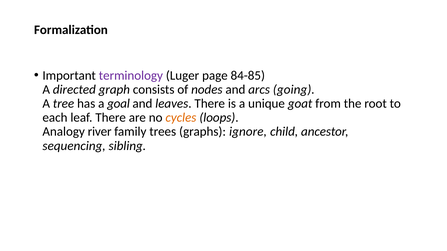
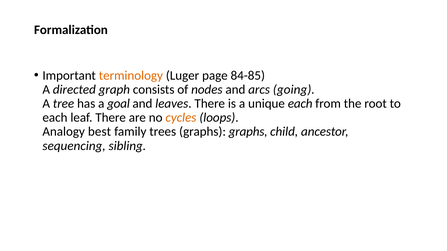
terminology colour: purple -> orange
unique goat: goat -> each
river: river -> best
graphs ignore: ignore -> graphs
